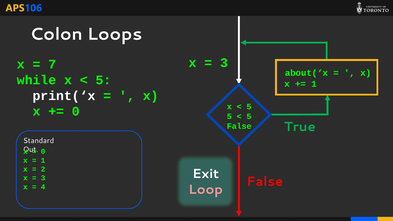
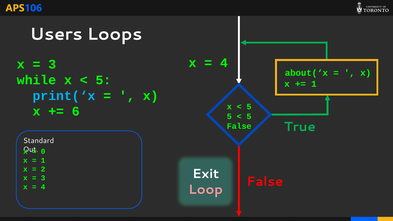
Colon: Colon -> Users
3 at (224, 63): 3 -> 4
7 at (52, 64): 7 -> 3
print(‘x colour: white -> light blue
0 at (76, 111): 0 -> 6
